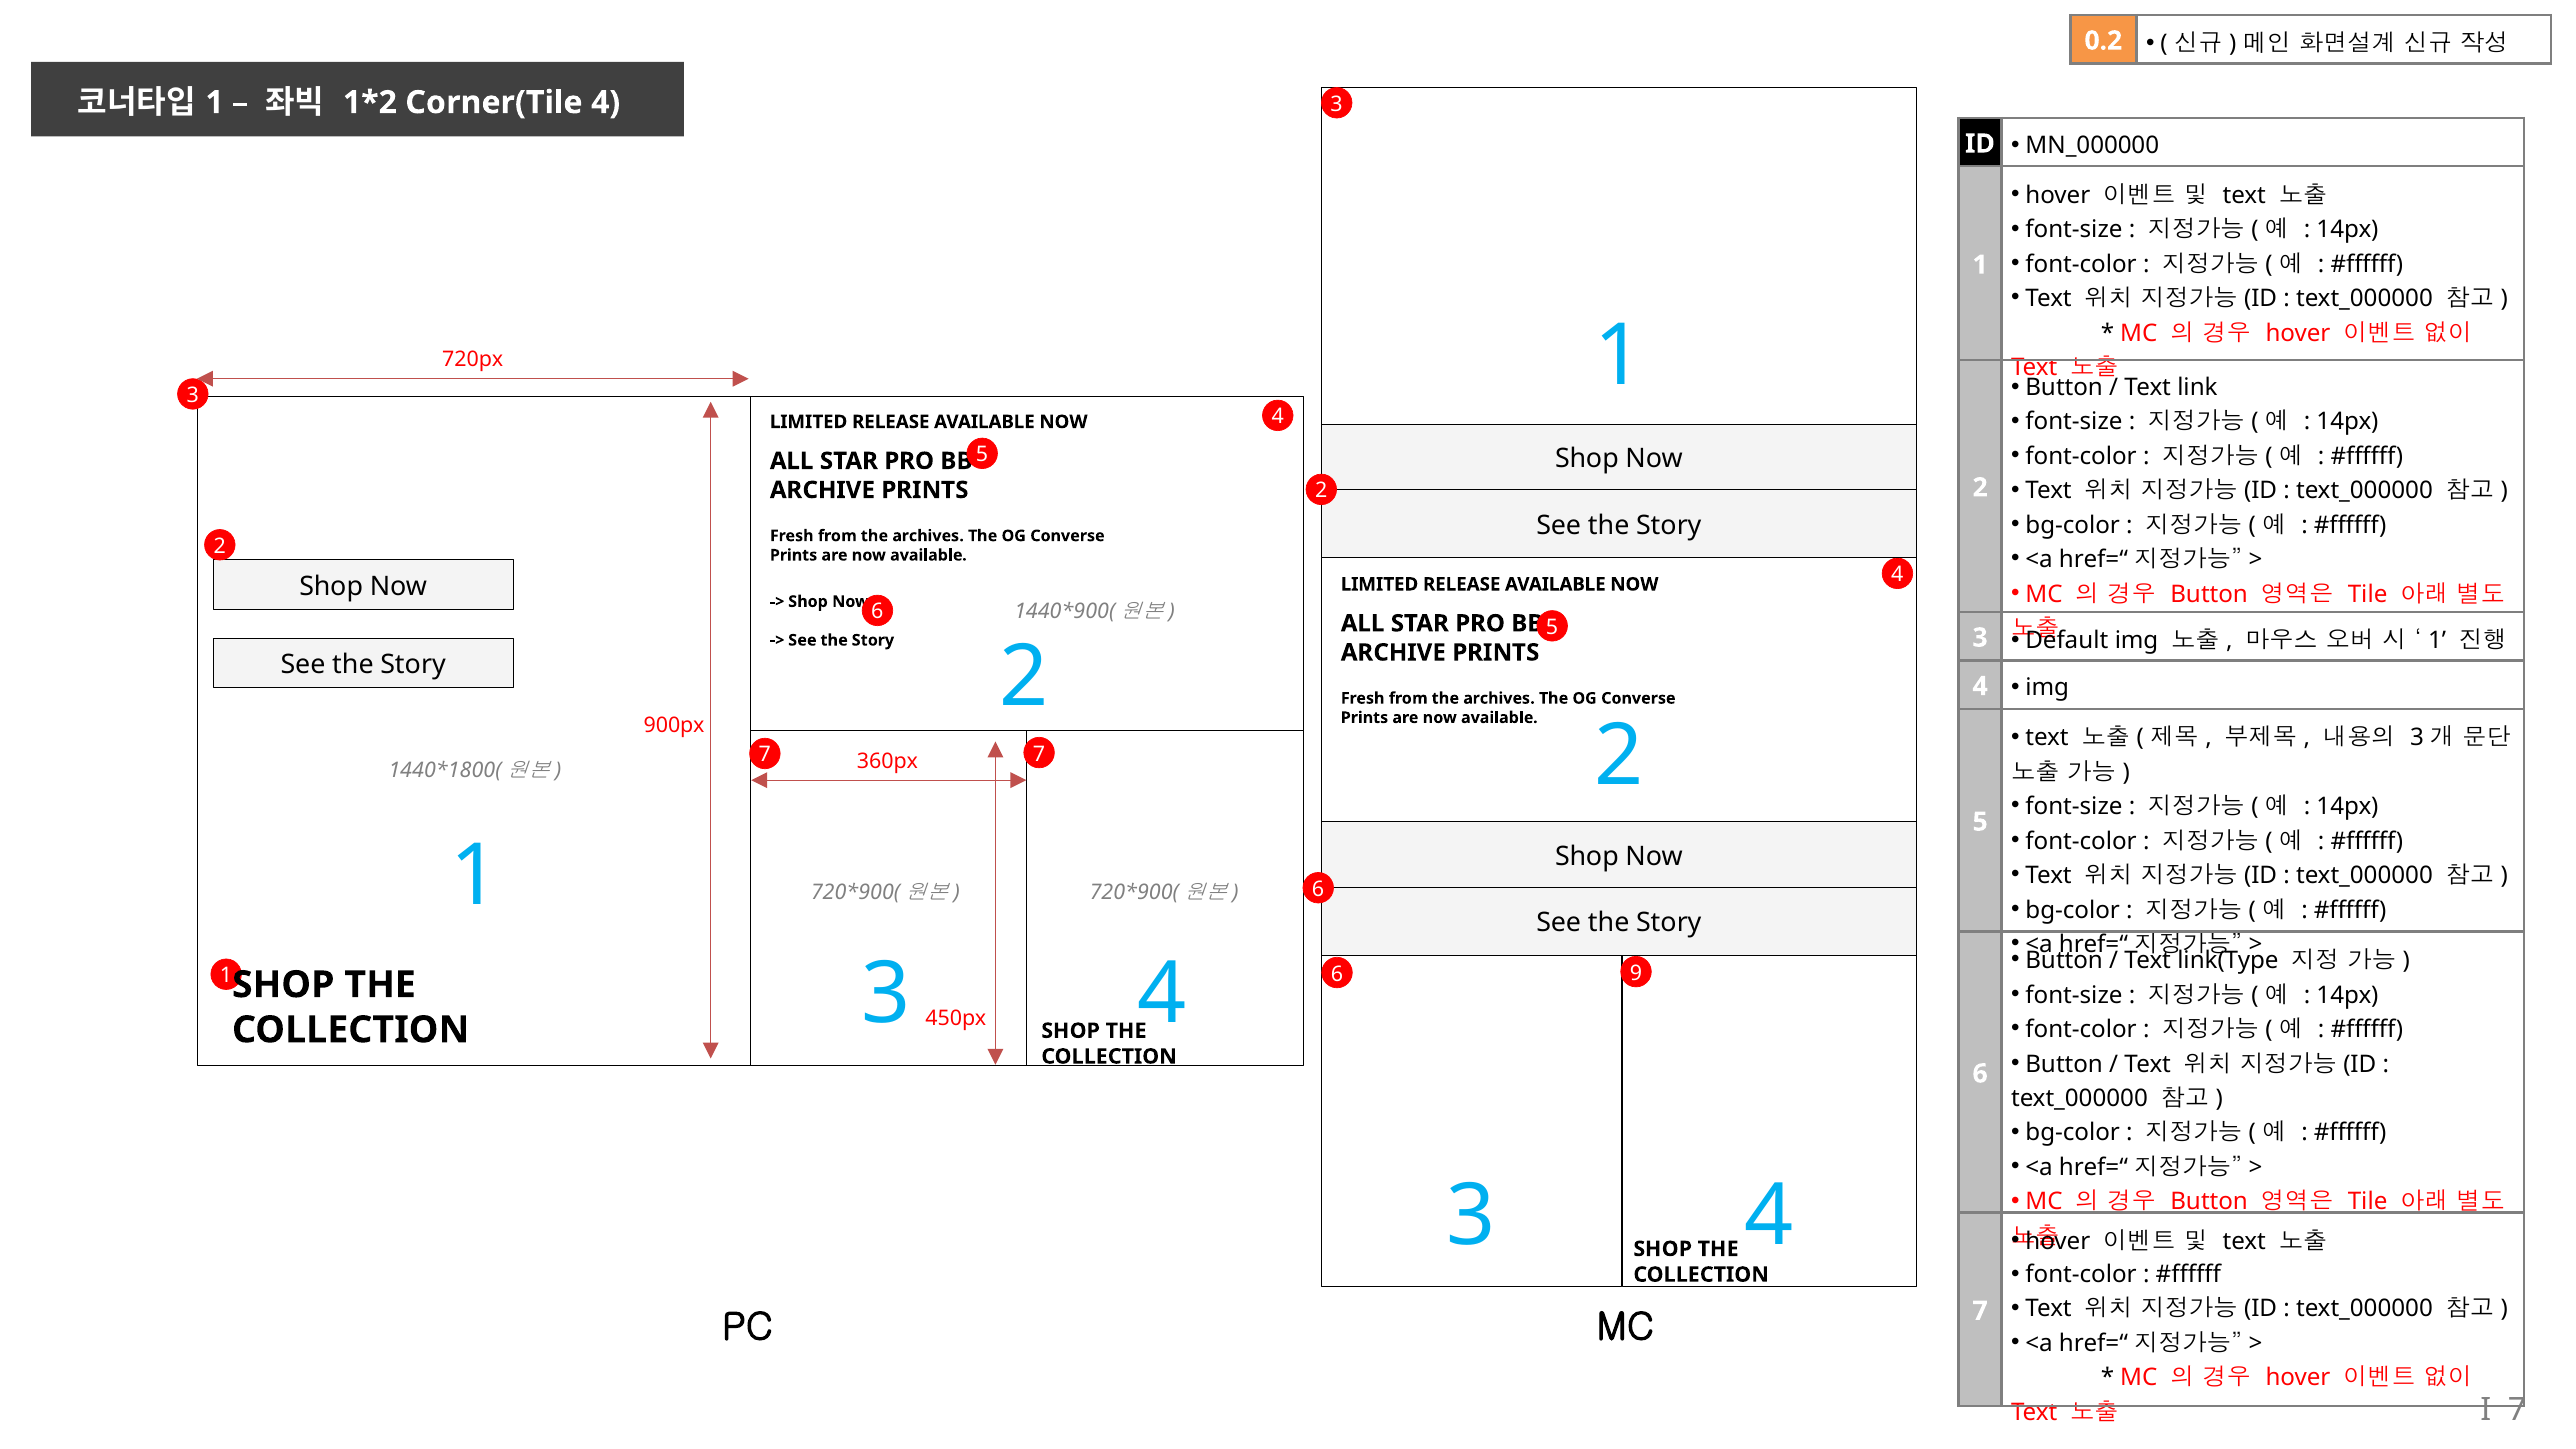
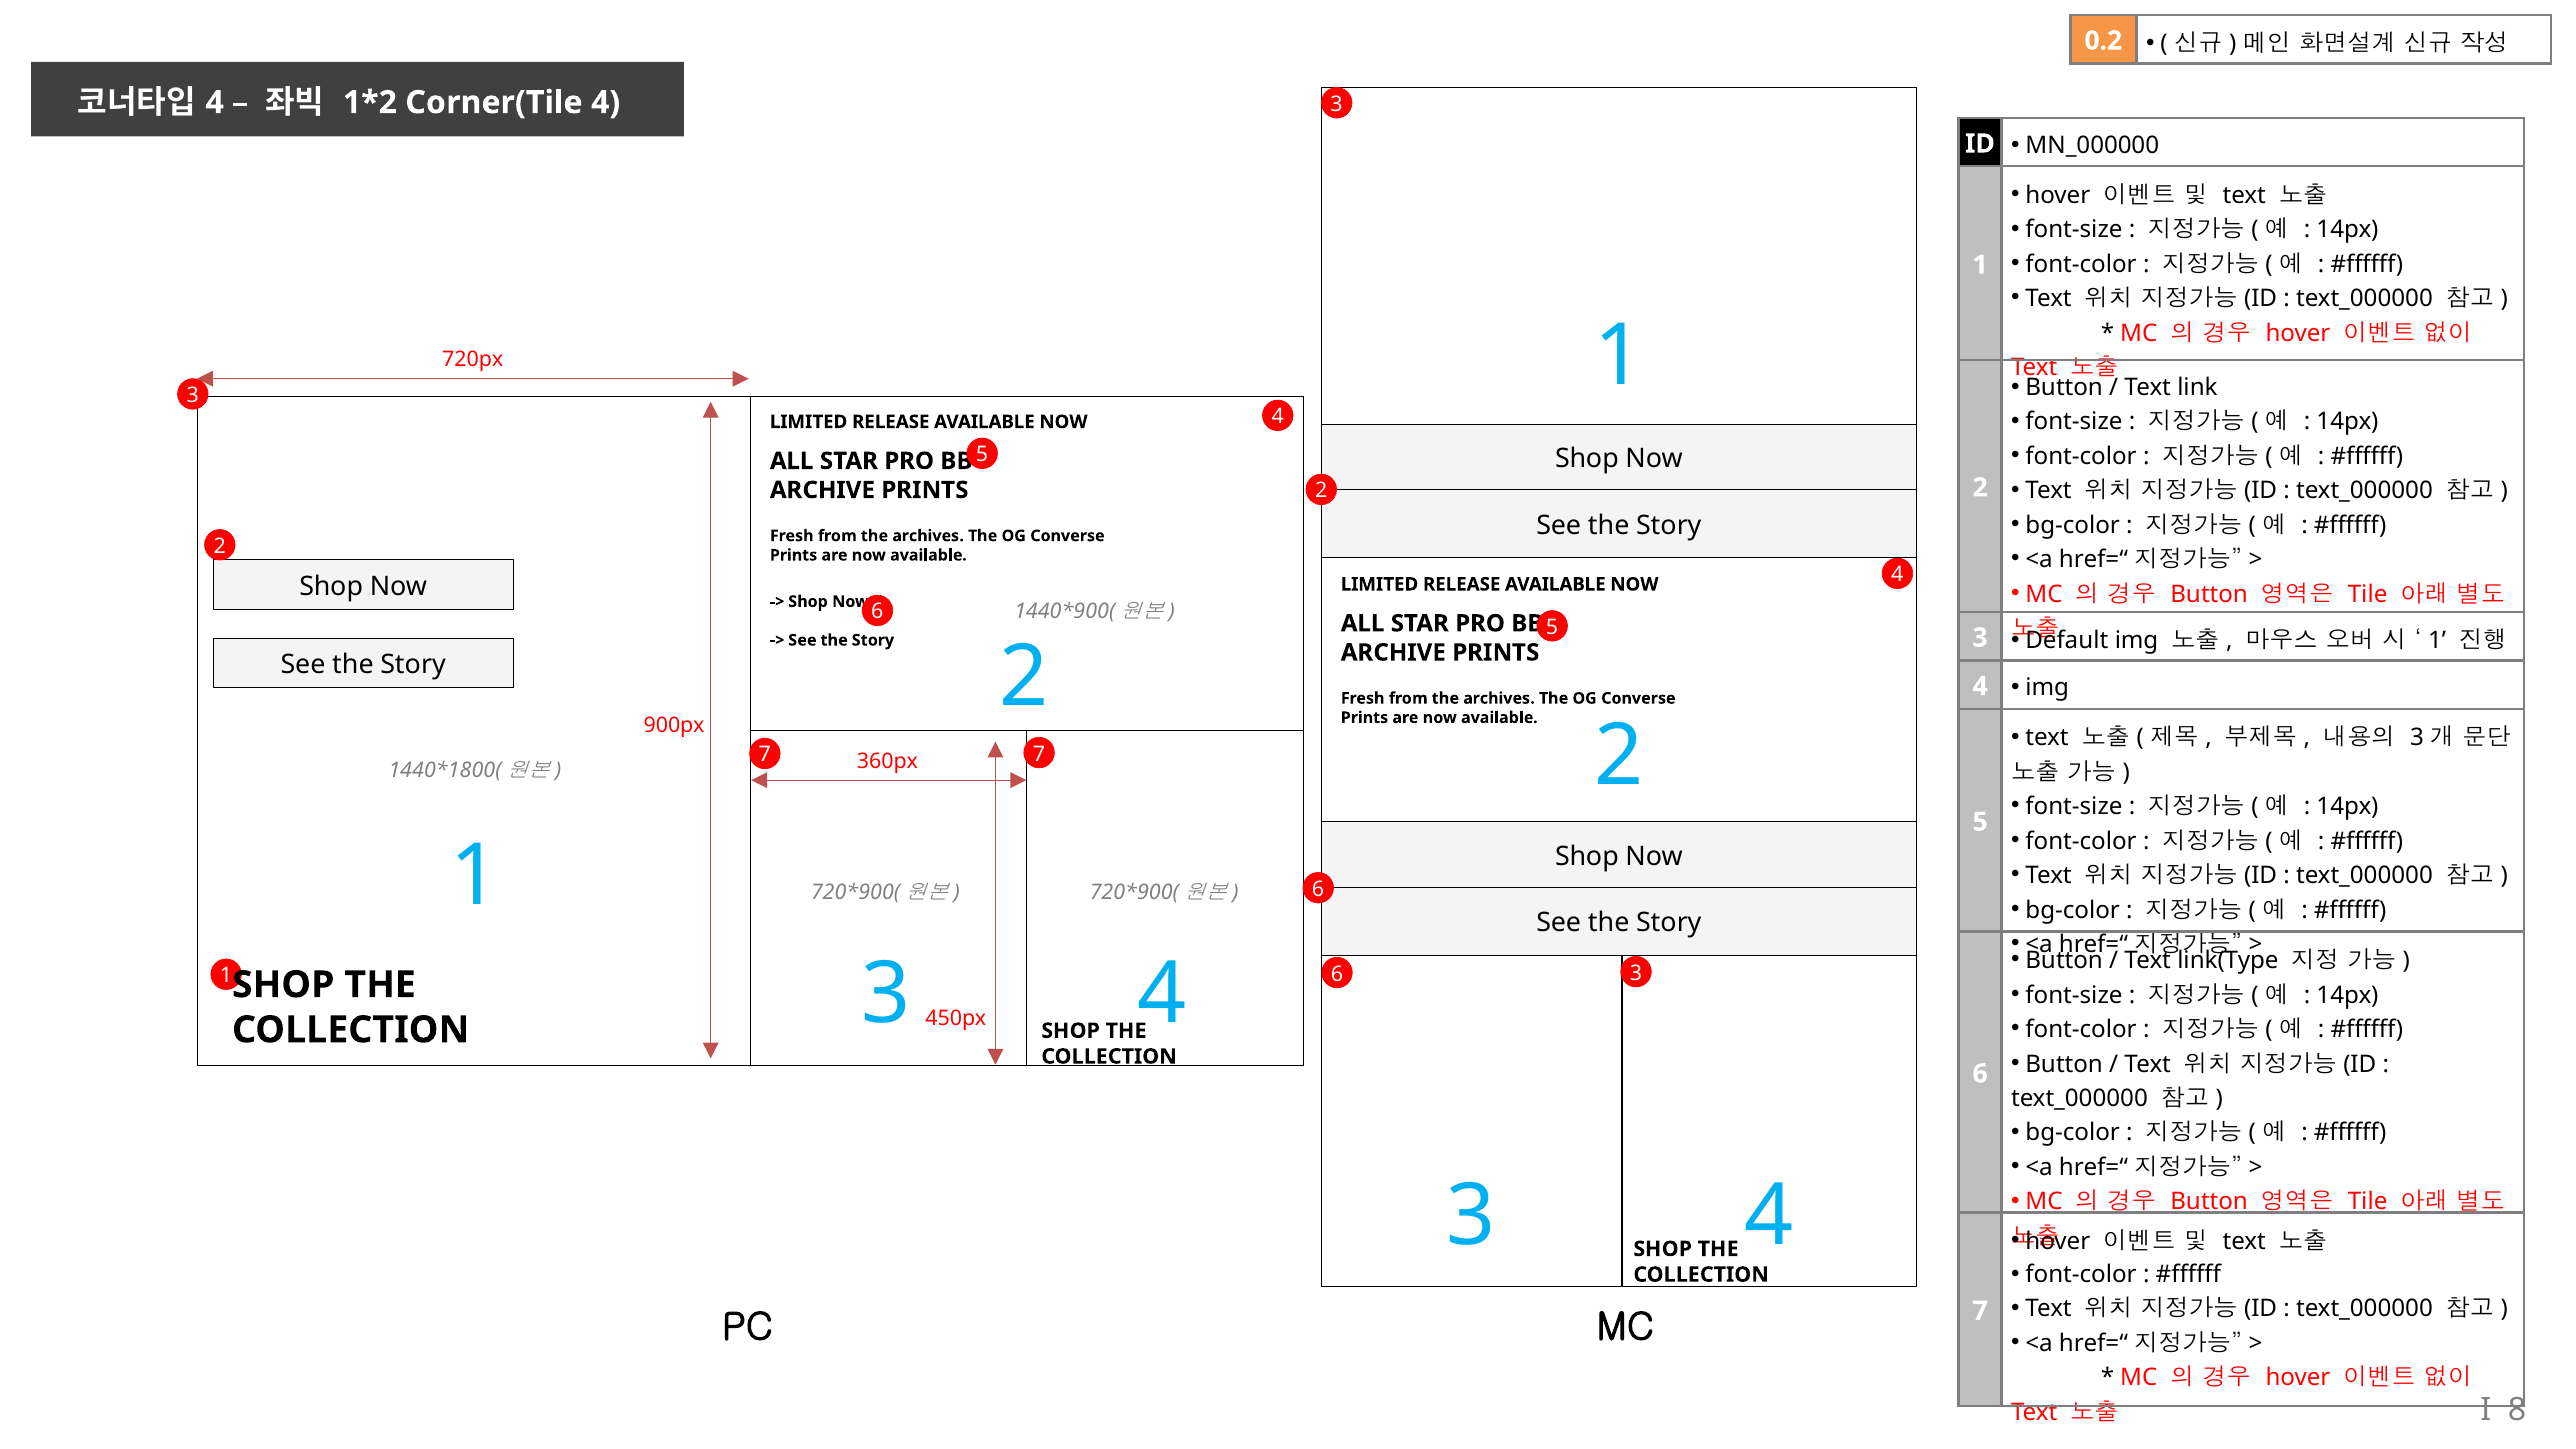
1 at (215, 103): 1 -> 4
6 9: 9 -> 3
7 at (2517, 1410): 7 -> 8
